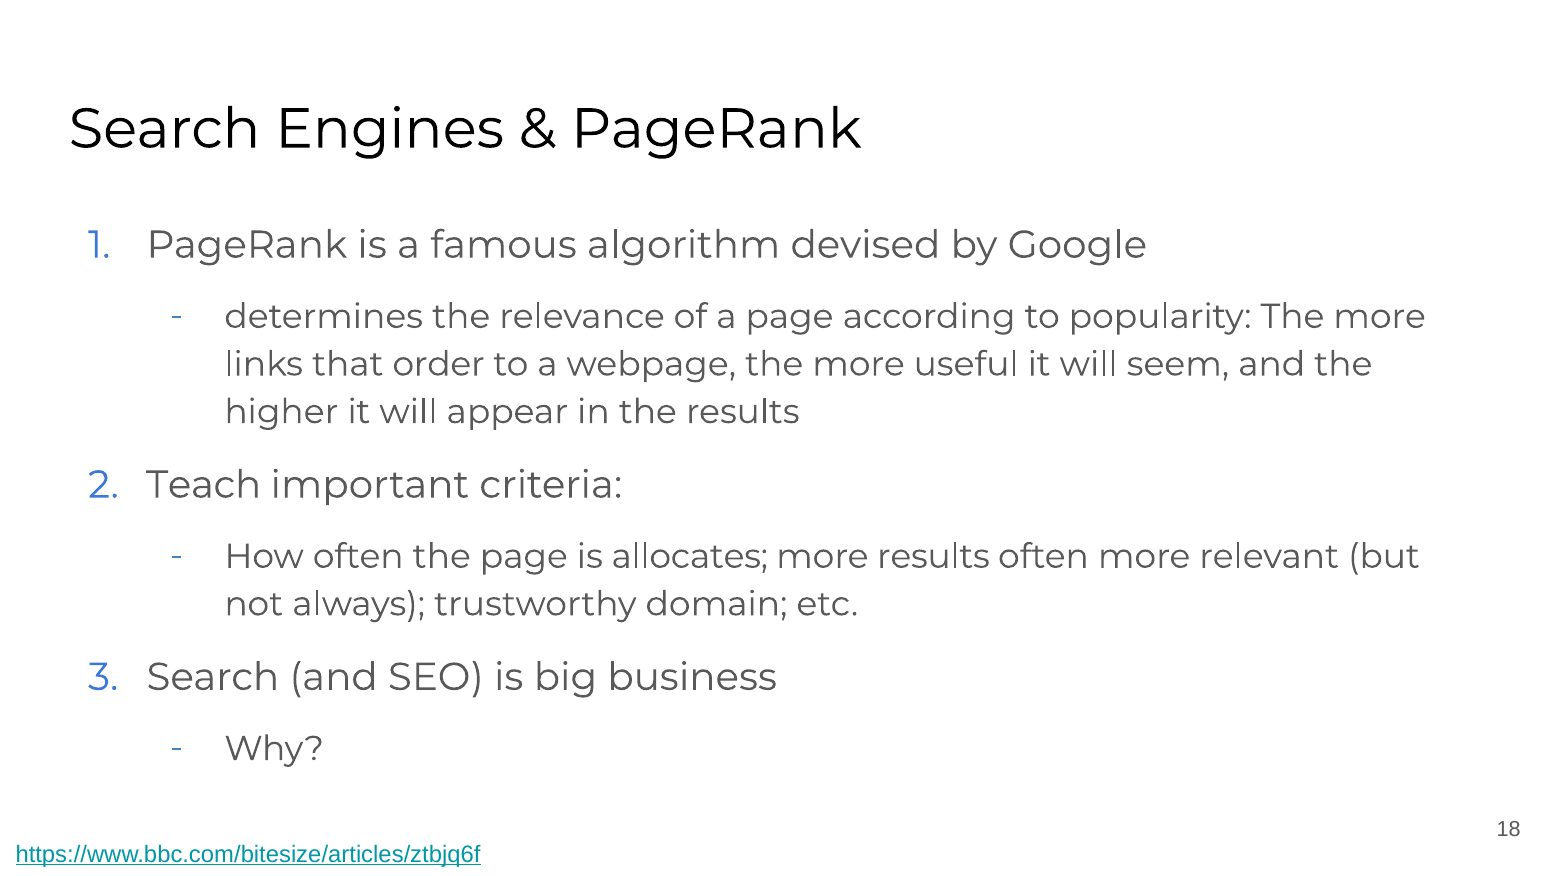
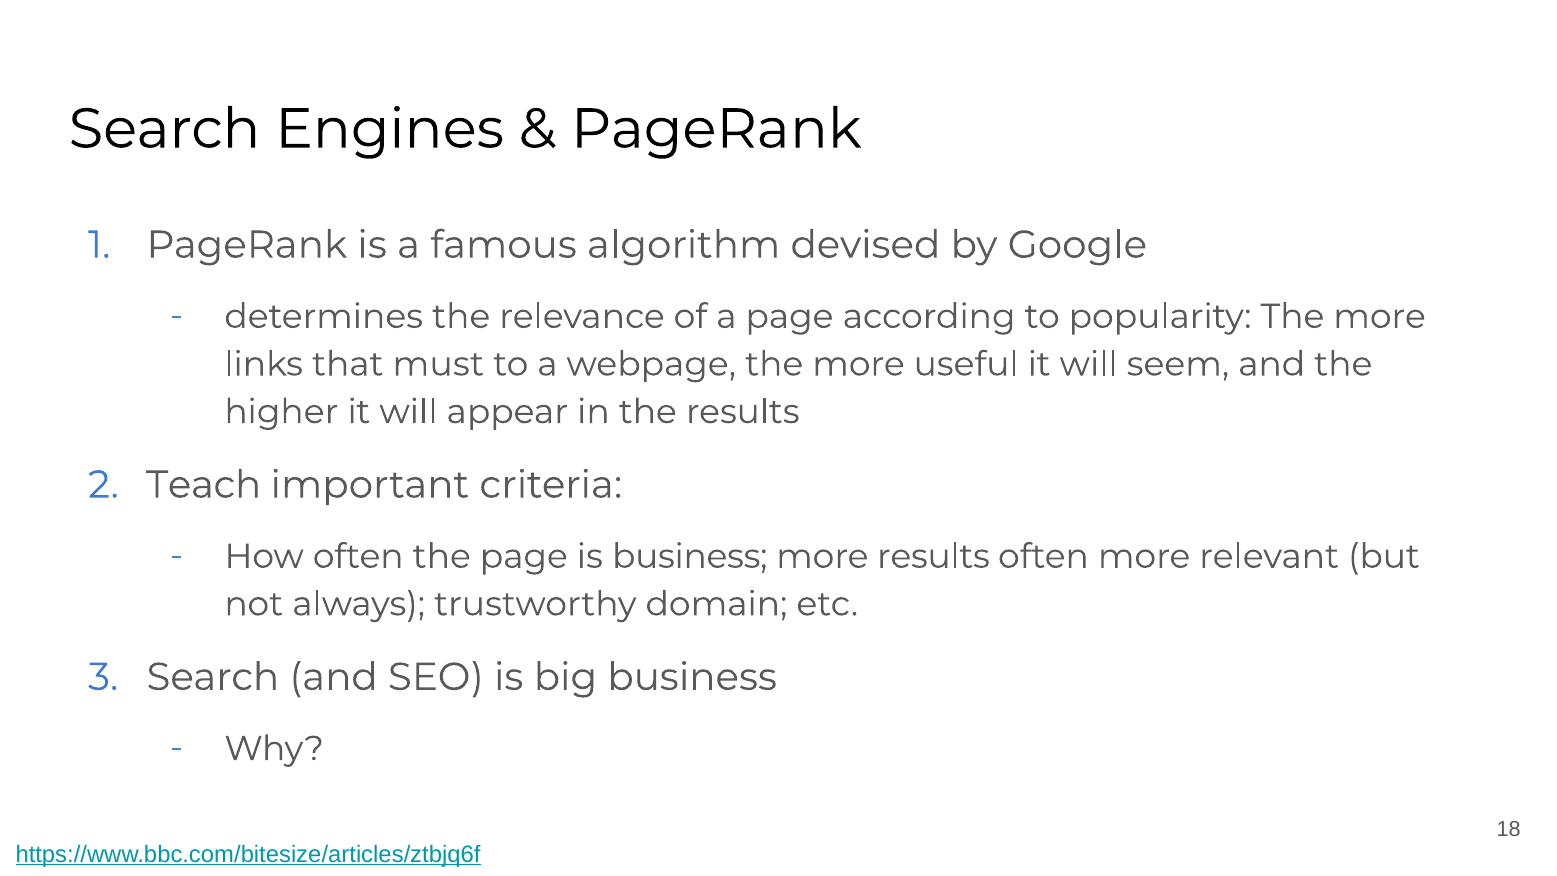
order: order -> must
is allocates: allocates -> business
